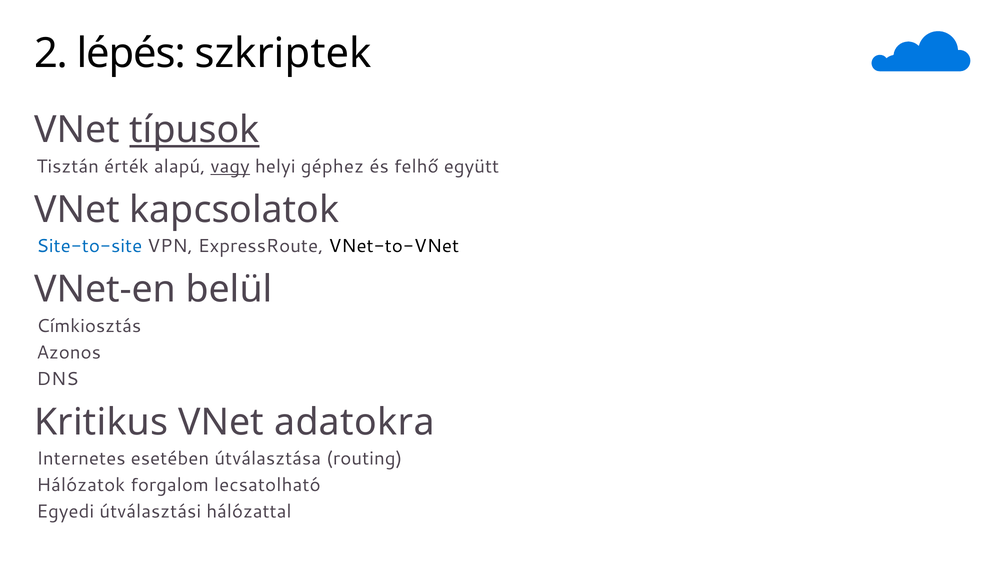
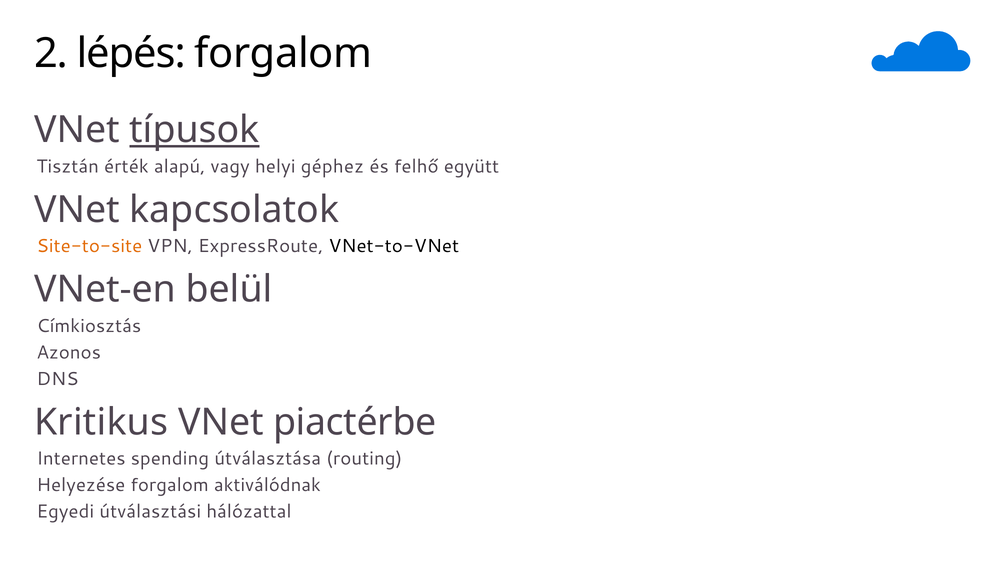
lépés szkriptek: szkriptek -> forgalom
vagy underline: present -> none
Site-to-site colour: blue -> orange
adatokra: adatokra -> piactérbe
esetében: esetében -> spending
Hálózatok: Hálózatok -> Helyezése
lecsatolható: lecsatolható -> aktiválódnak
